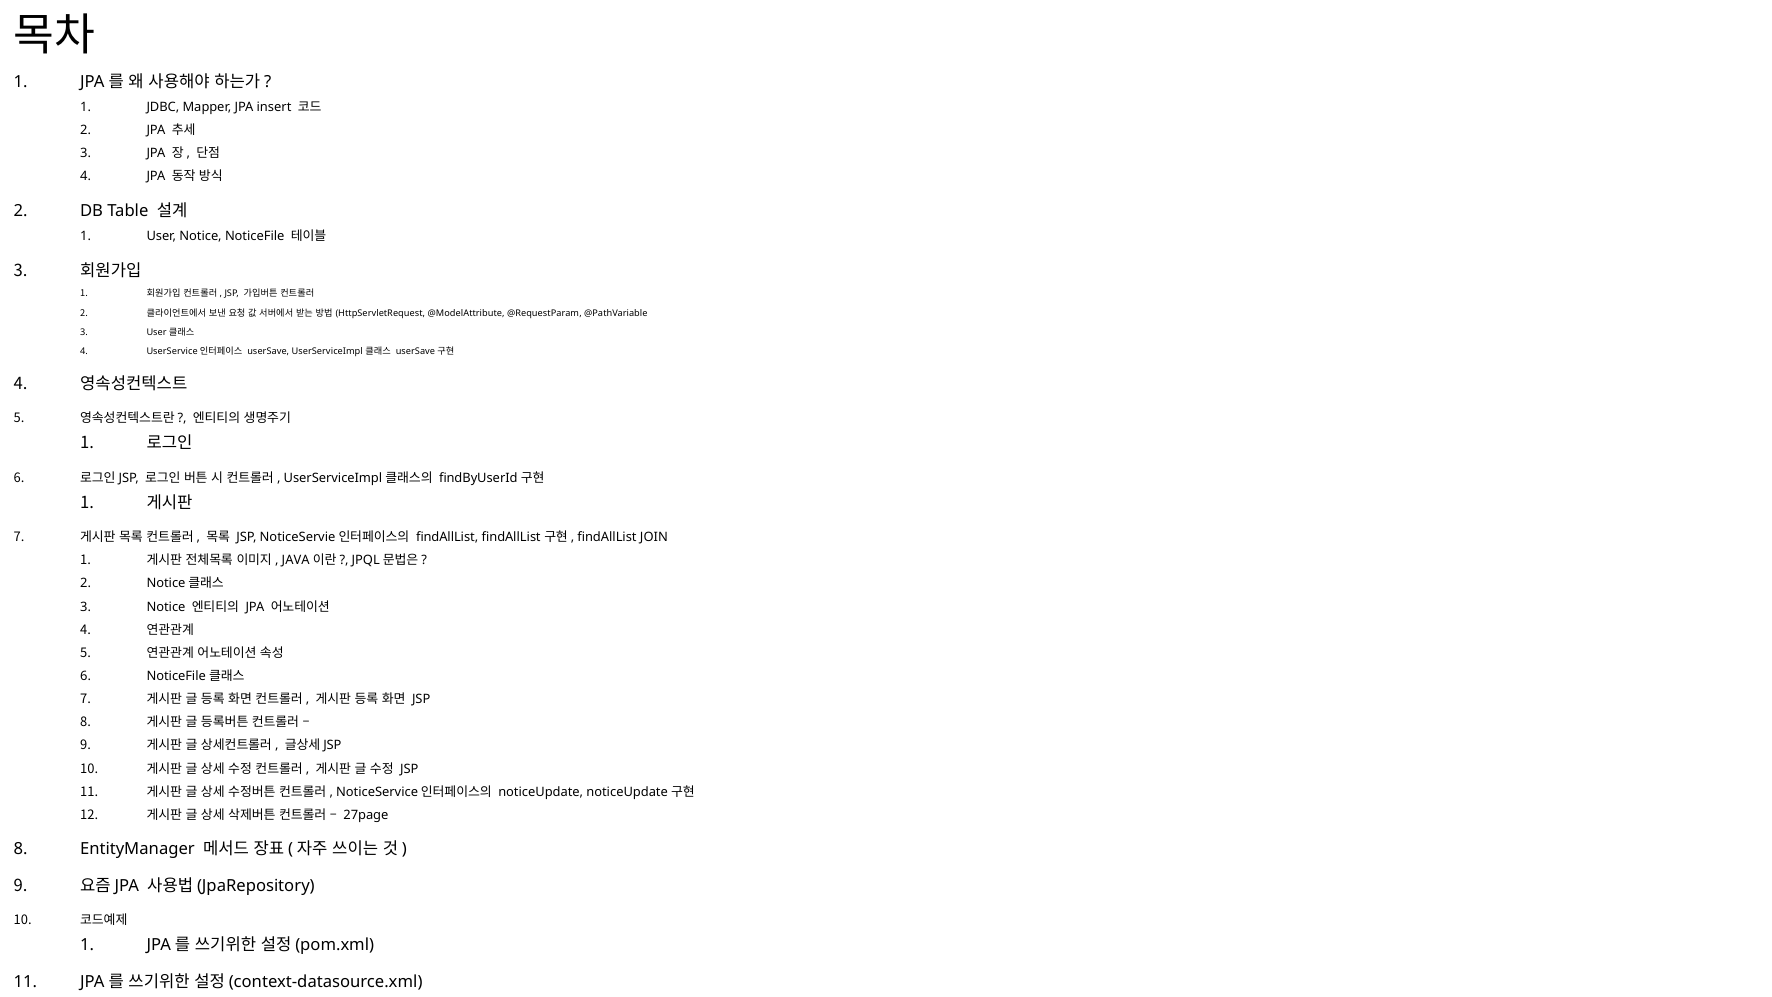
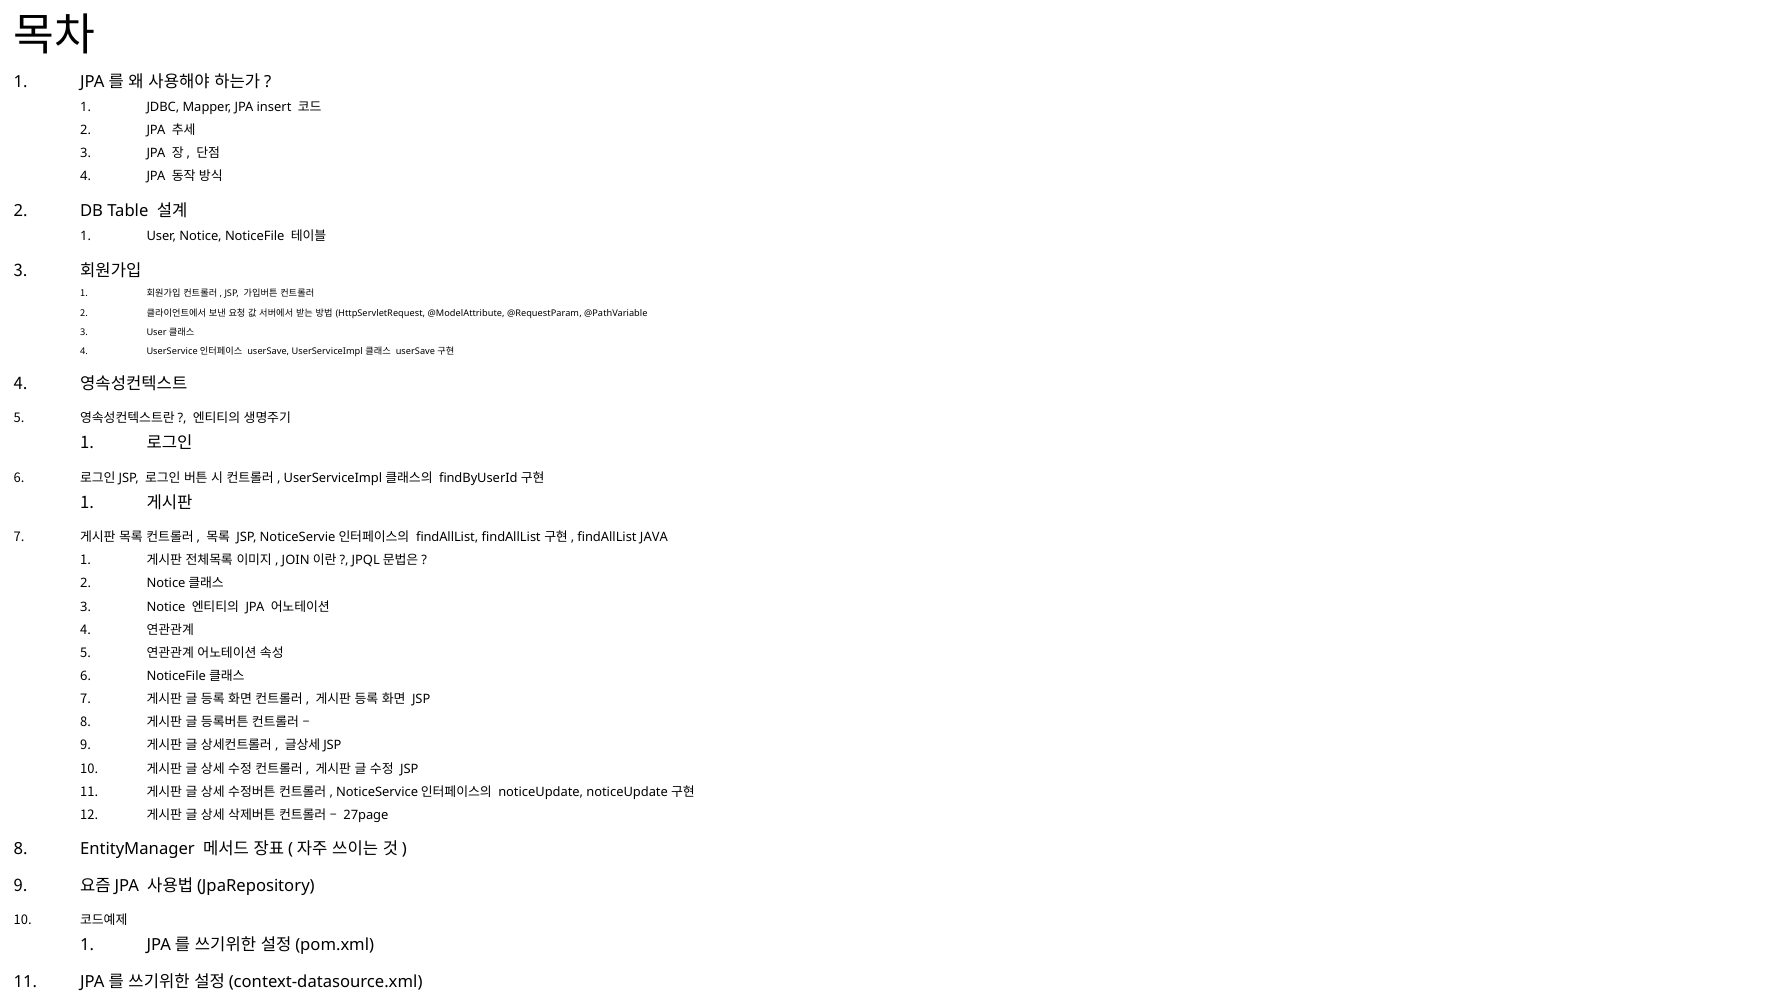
JOIN: JOIN -> JAVA
JAVA: JAVA -> JOIN
